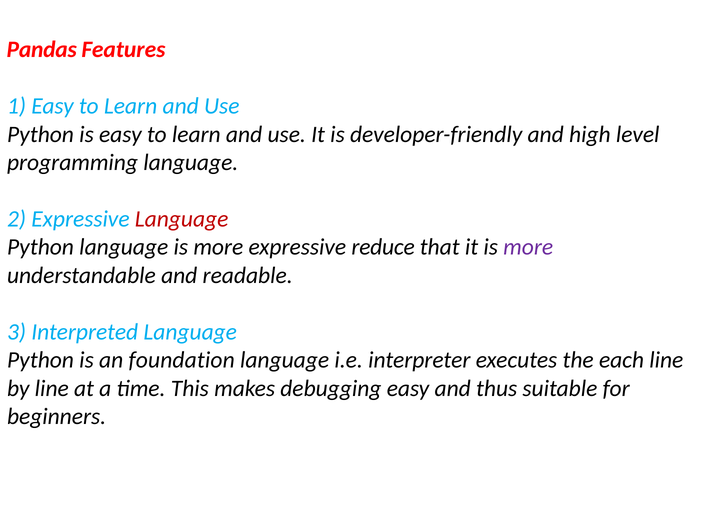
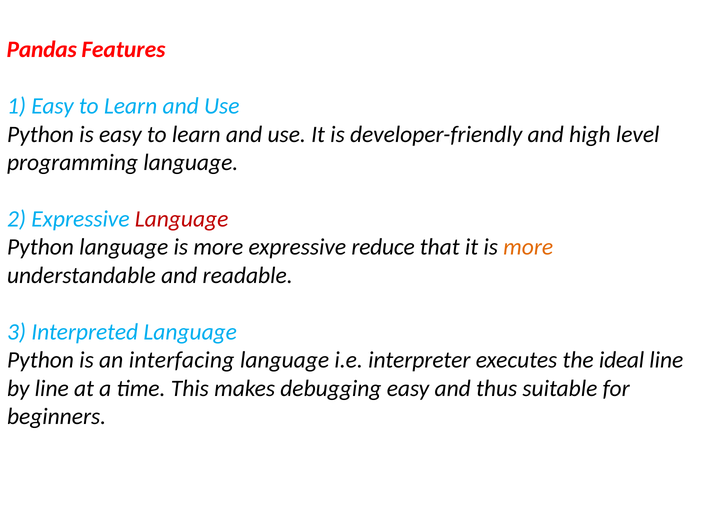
more at (528, 247) colour: purple -> orange
foundation: foundation -> interfacing
each: each -> ideal
